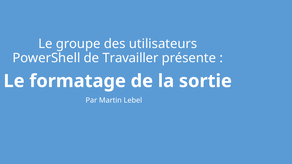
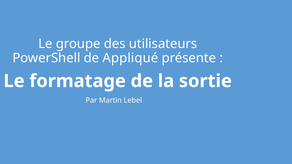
Travailler: Travailler -> Appliqué
